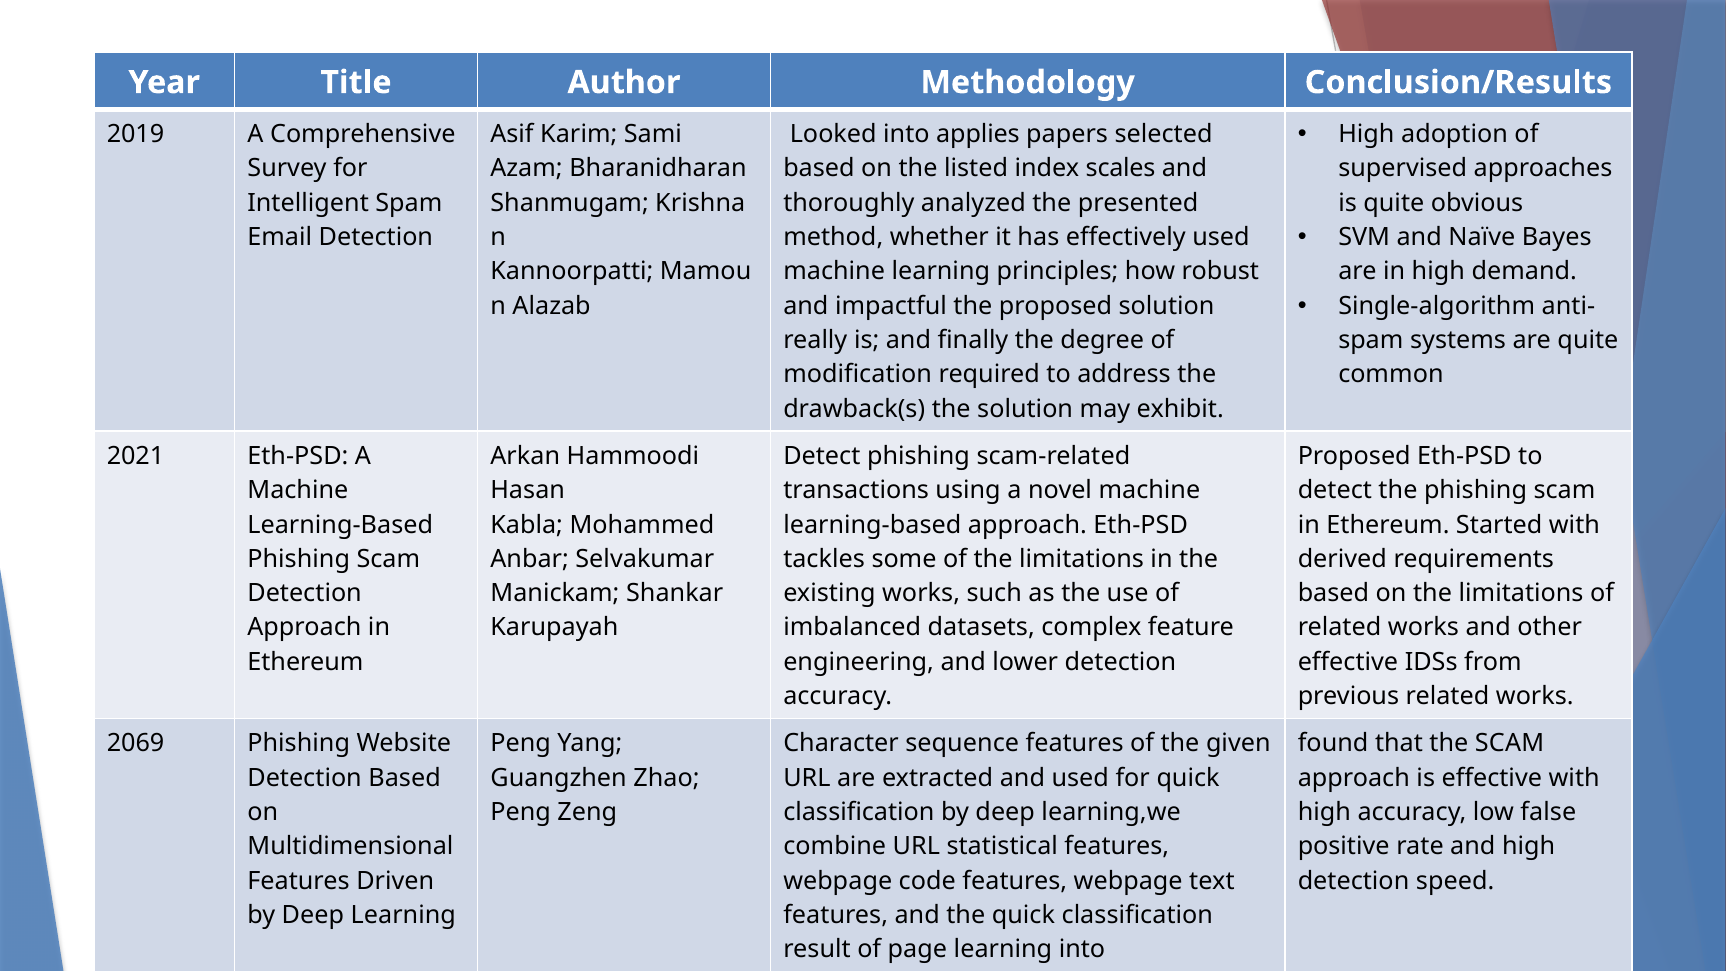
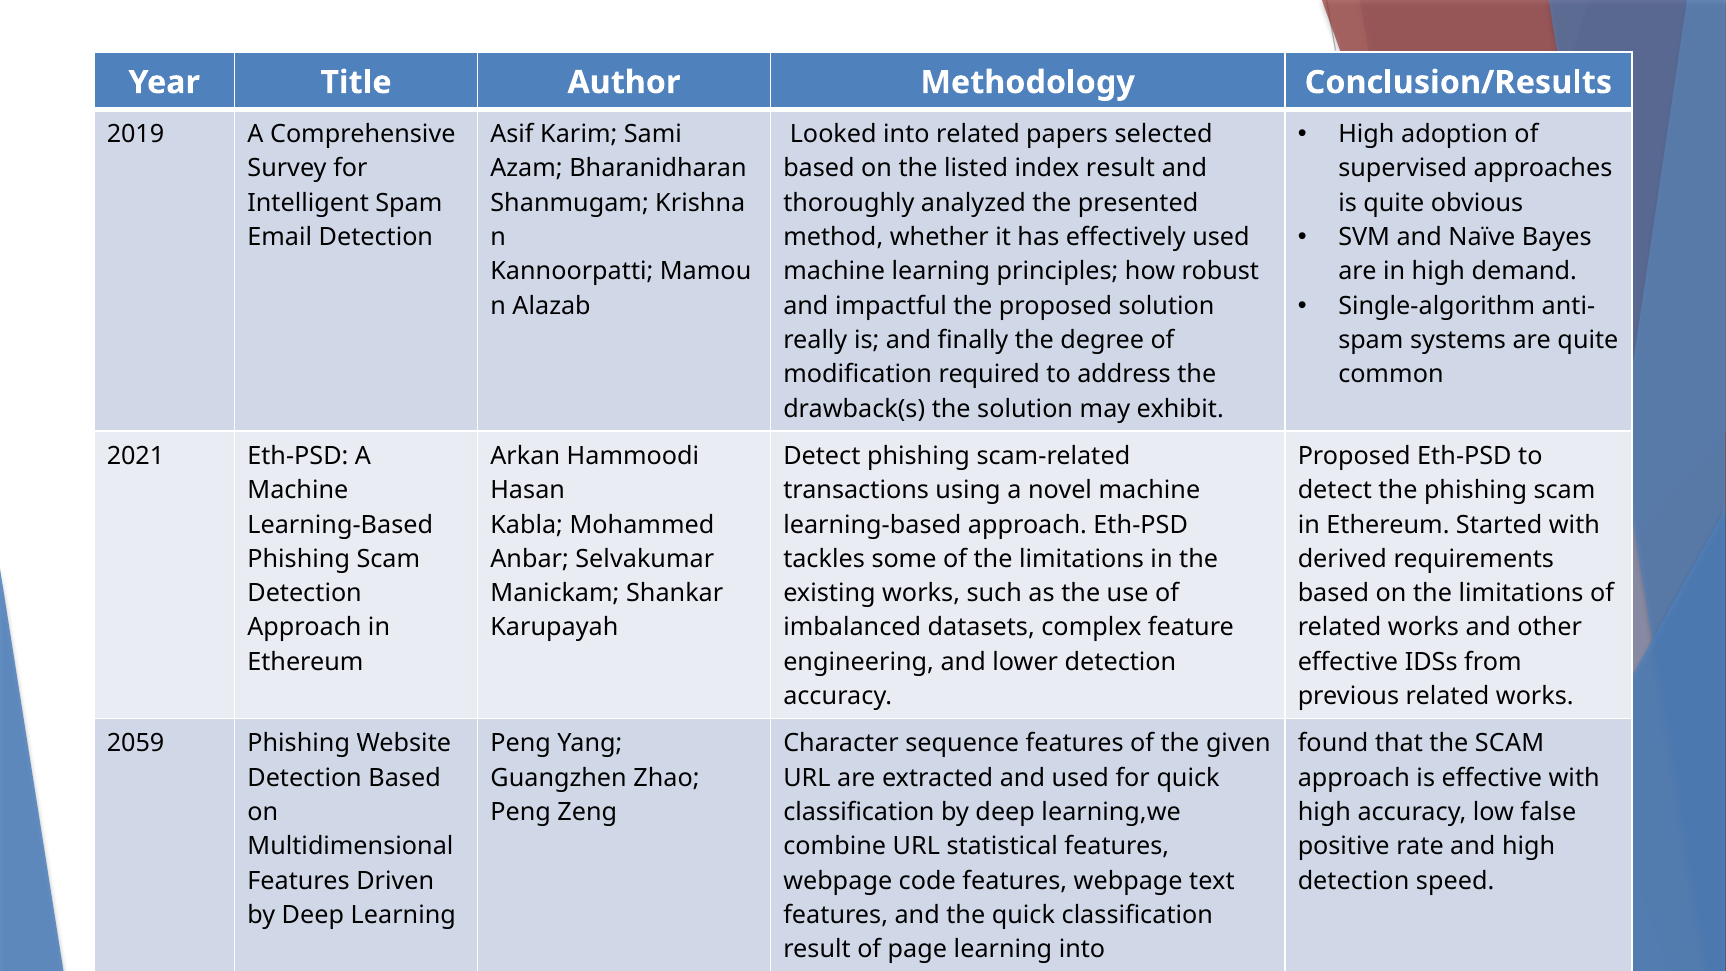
into applies: applies -> related
index scales: scales -> result
2069: 2069 -> 2059
